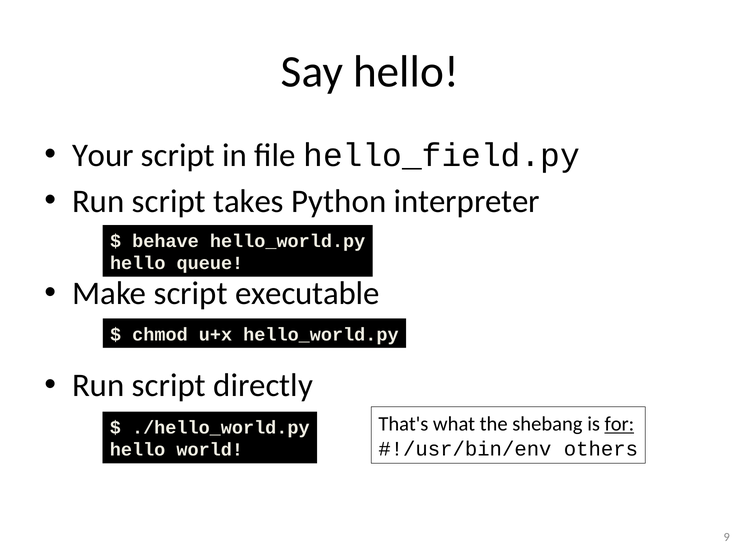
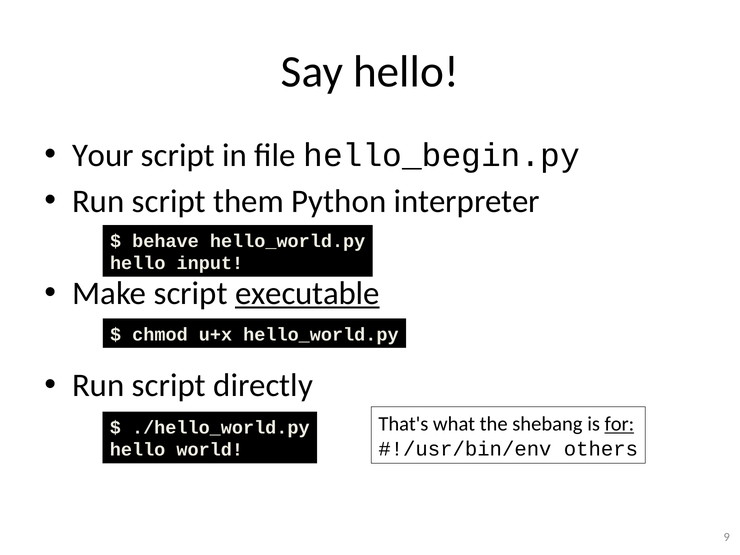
hello_field.py: hello_field.py -> hello_begin.py
takes: takes -> them
queue: queue -> input
executable underline: none -> present
